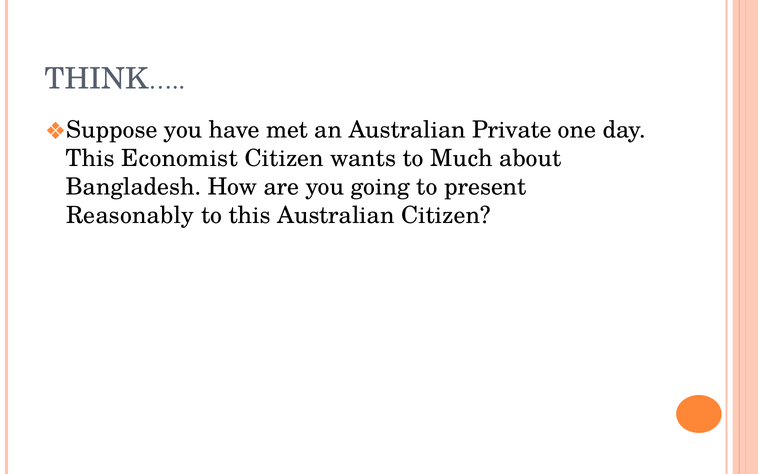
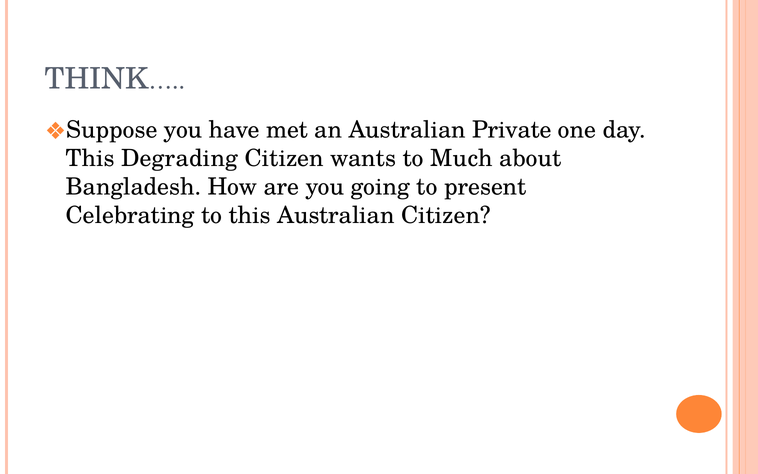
Economist: Economist -> Degrading
Reasonably: Reasonably -> Celebrating
